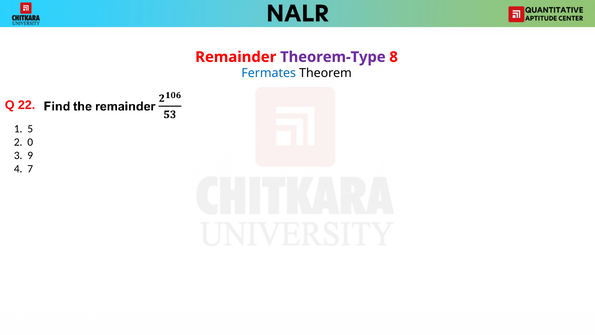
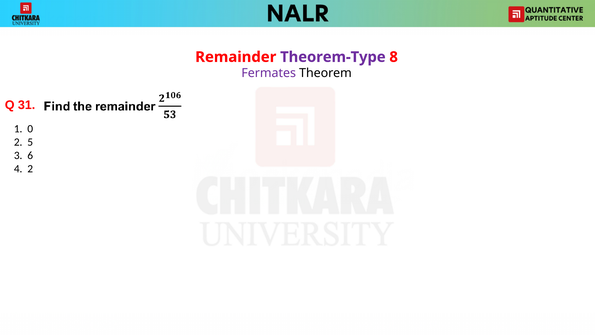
Fermates colour: blue -> purple
22: 22 -> 31
5: 5 -> 0
0: 0 -> 5
9: 9 -> 6
4 7: 7 -> 2
